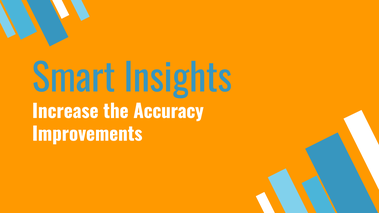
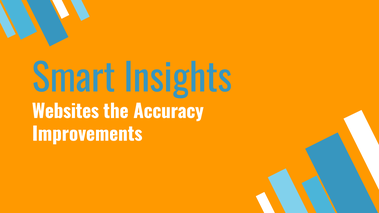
Increase: Increase -> Websites
